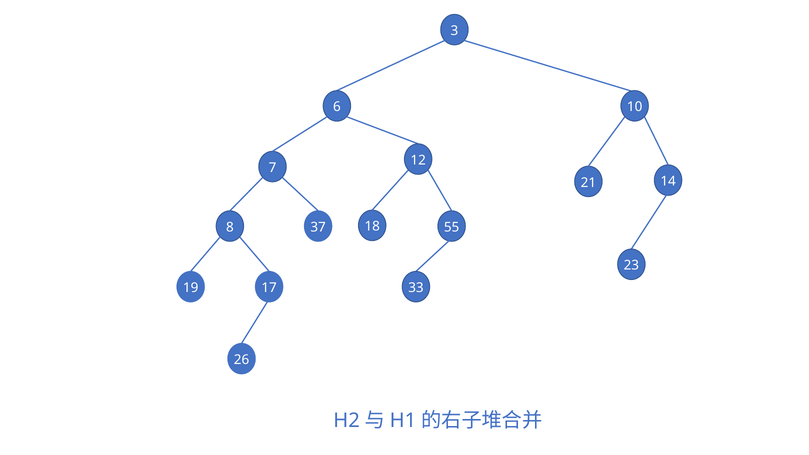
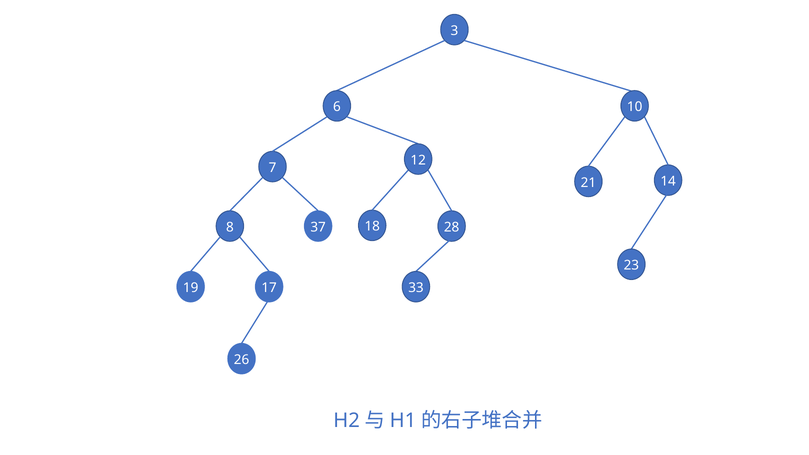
55: 55 -> 28
